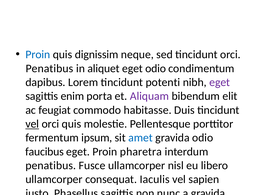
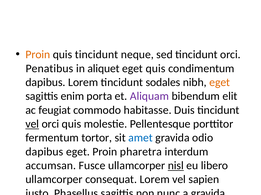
Proin at (38, 55) colour: blue -> orange
quis dignissim: dignissim -> tincidunt
eget odio: odio -> quis
potenti: potenti -> sodales
eget at (220, 83) colour: purple -> orange
ipsum: ipsum -> tortor
faucibus at (45, 152): faucibus -> dapibus
penatibus at (51, 166): penatibus -> accumsan
nisl underline: none -> present
consequat Iaculis: Iaculis -> Lorem
